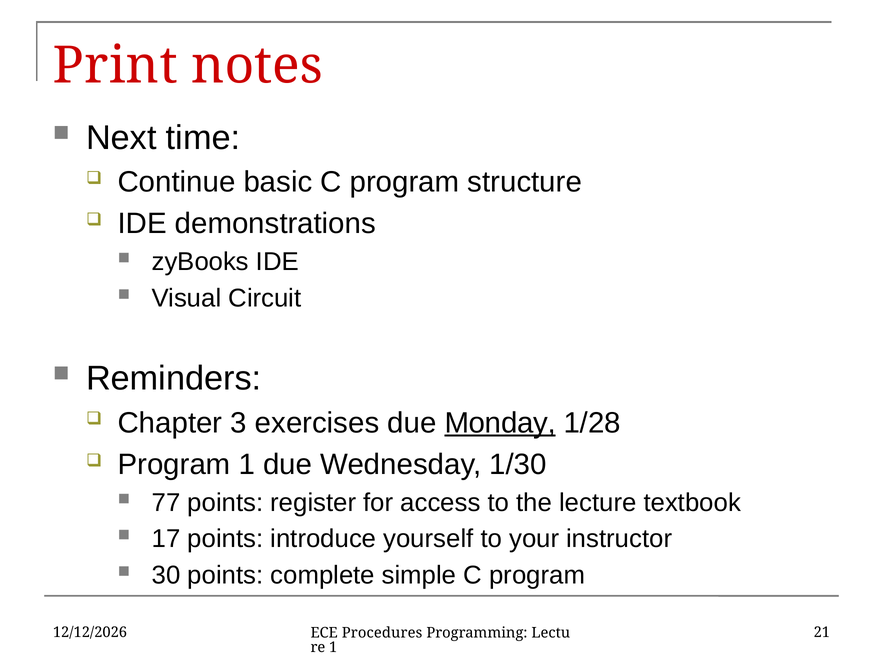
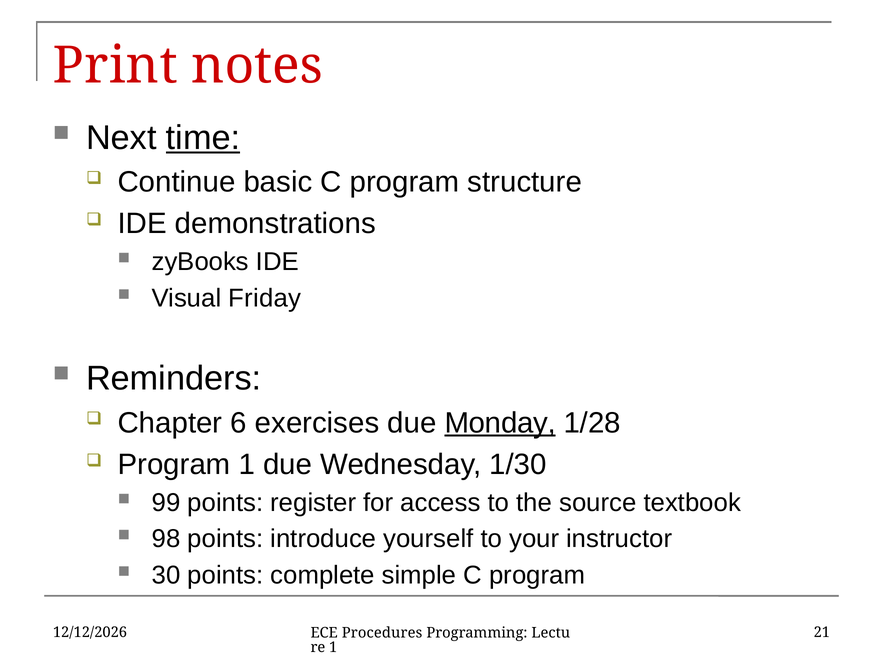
time underline: none -> present
Circuit: Circuit -> Friday
3: 3 -> 6
77: 77 -> 99
lecture: lecture -> source
17: 17 -> 98
